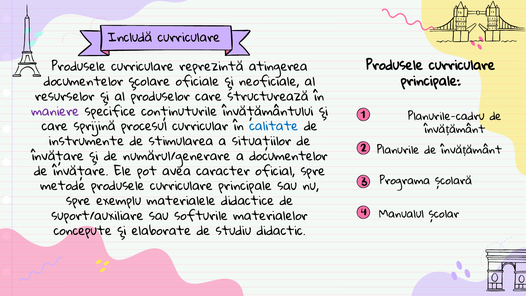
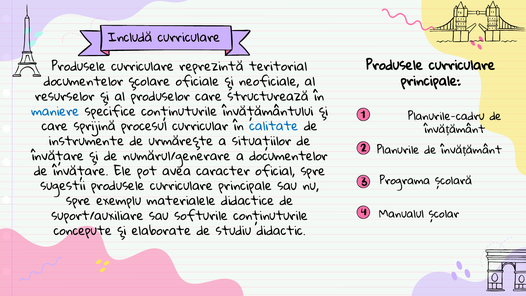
atingerea: atingerea -> teritorial
maniere colour: purple -> blue
stimularea: stimularea -> urmăreşte
metode: metode -> sugestii
softurile materialelor: materialelor -> conţinuturile
